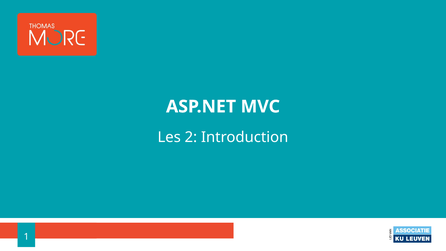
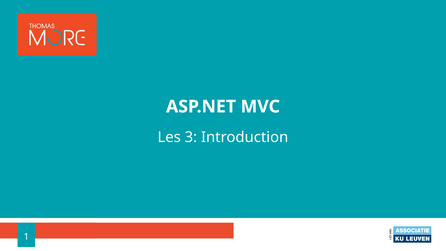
2: 2 -> 3
